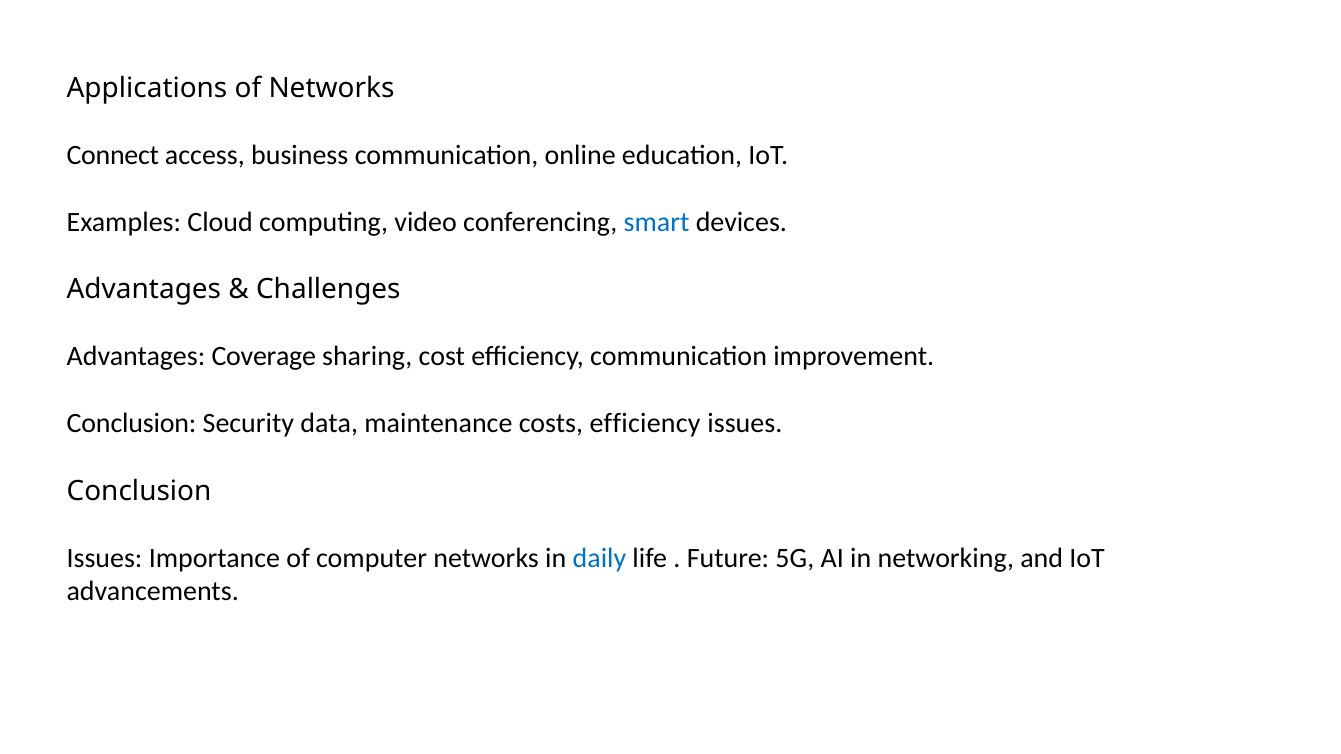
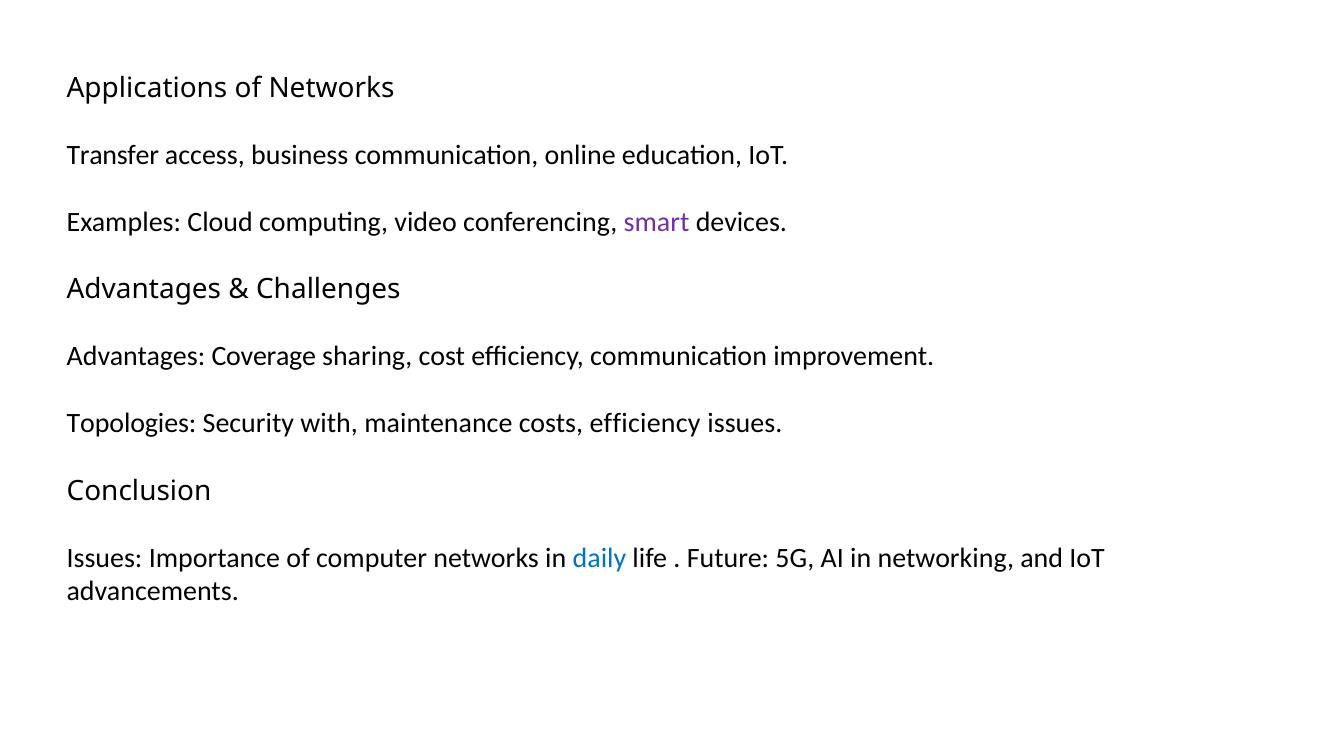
Connect: Connect -> Transfer
smart colour: blue -> purple
Conclusion at (132, 424): Conclusion -> Topologies
data: data -> with
